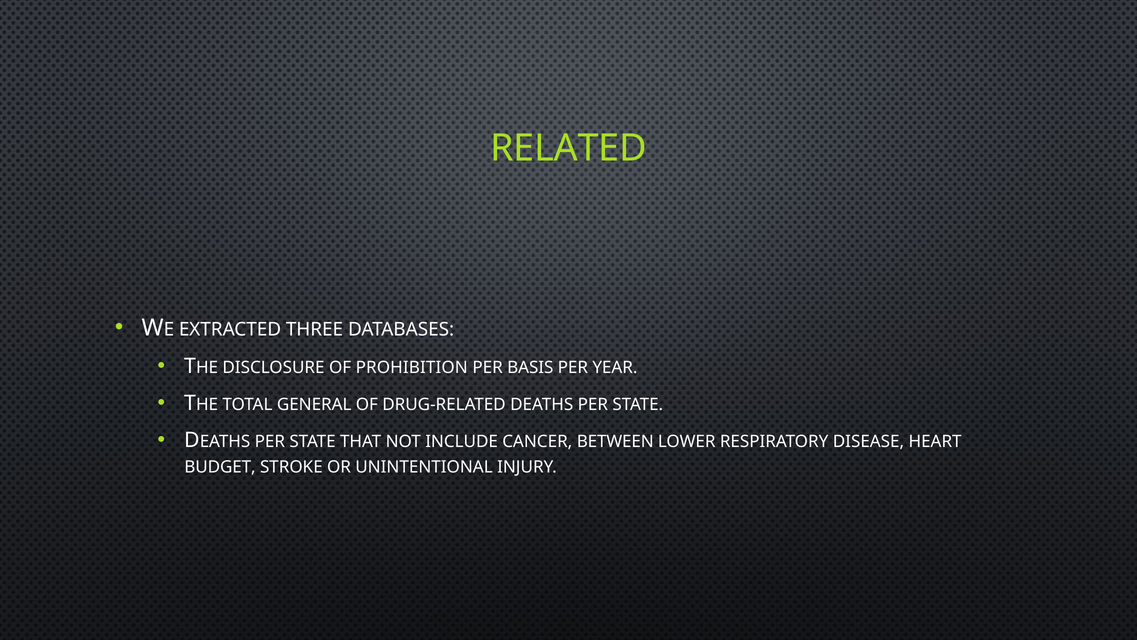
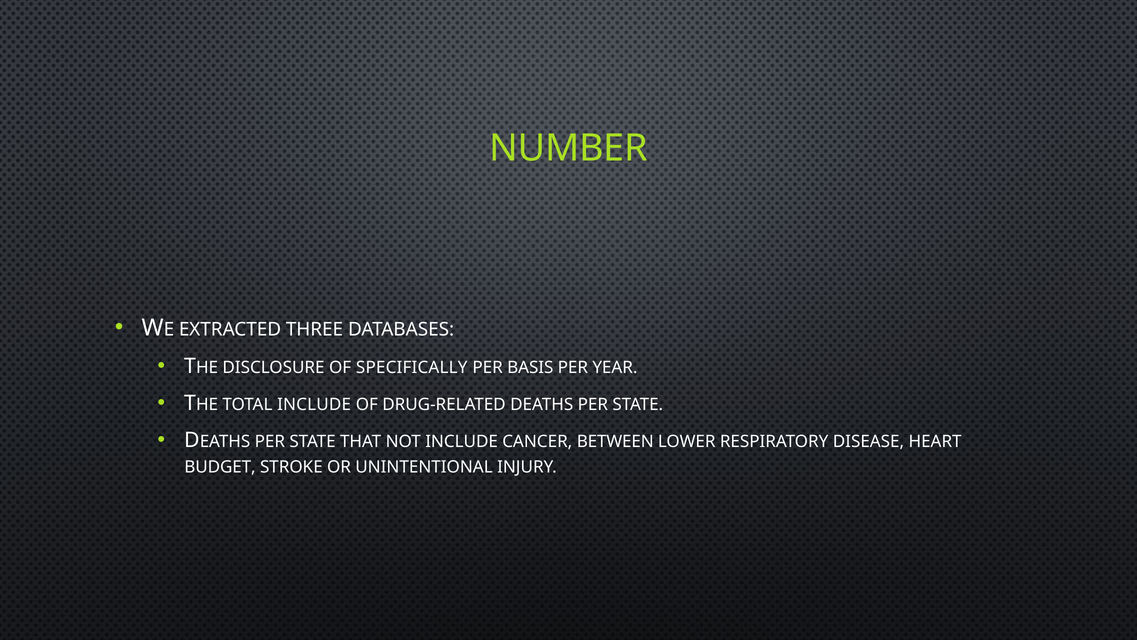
RELATED: RELATED -> NUMBER
PROHIBITION: PROHIBITION -> SPECIFICALLY
TOTAL GENERAL: GENERAL -> INCLUDE
